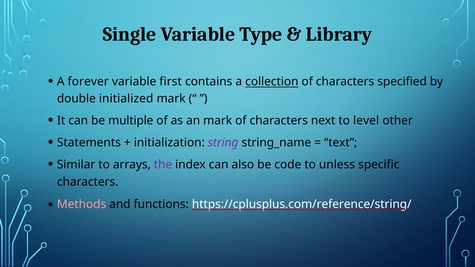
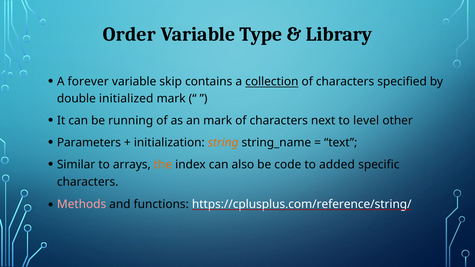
Single: Single -> Order
first: first -> skip
multiple: multiple -> running
Statements: Statements -> Parameters
string colour: purple -> orange
the colour: purple -> orange
unless: unless -> added
